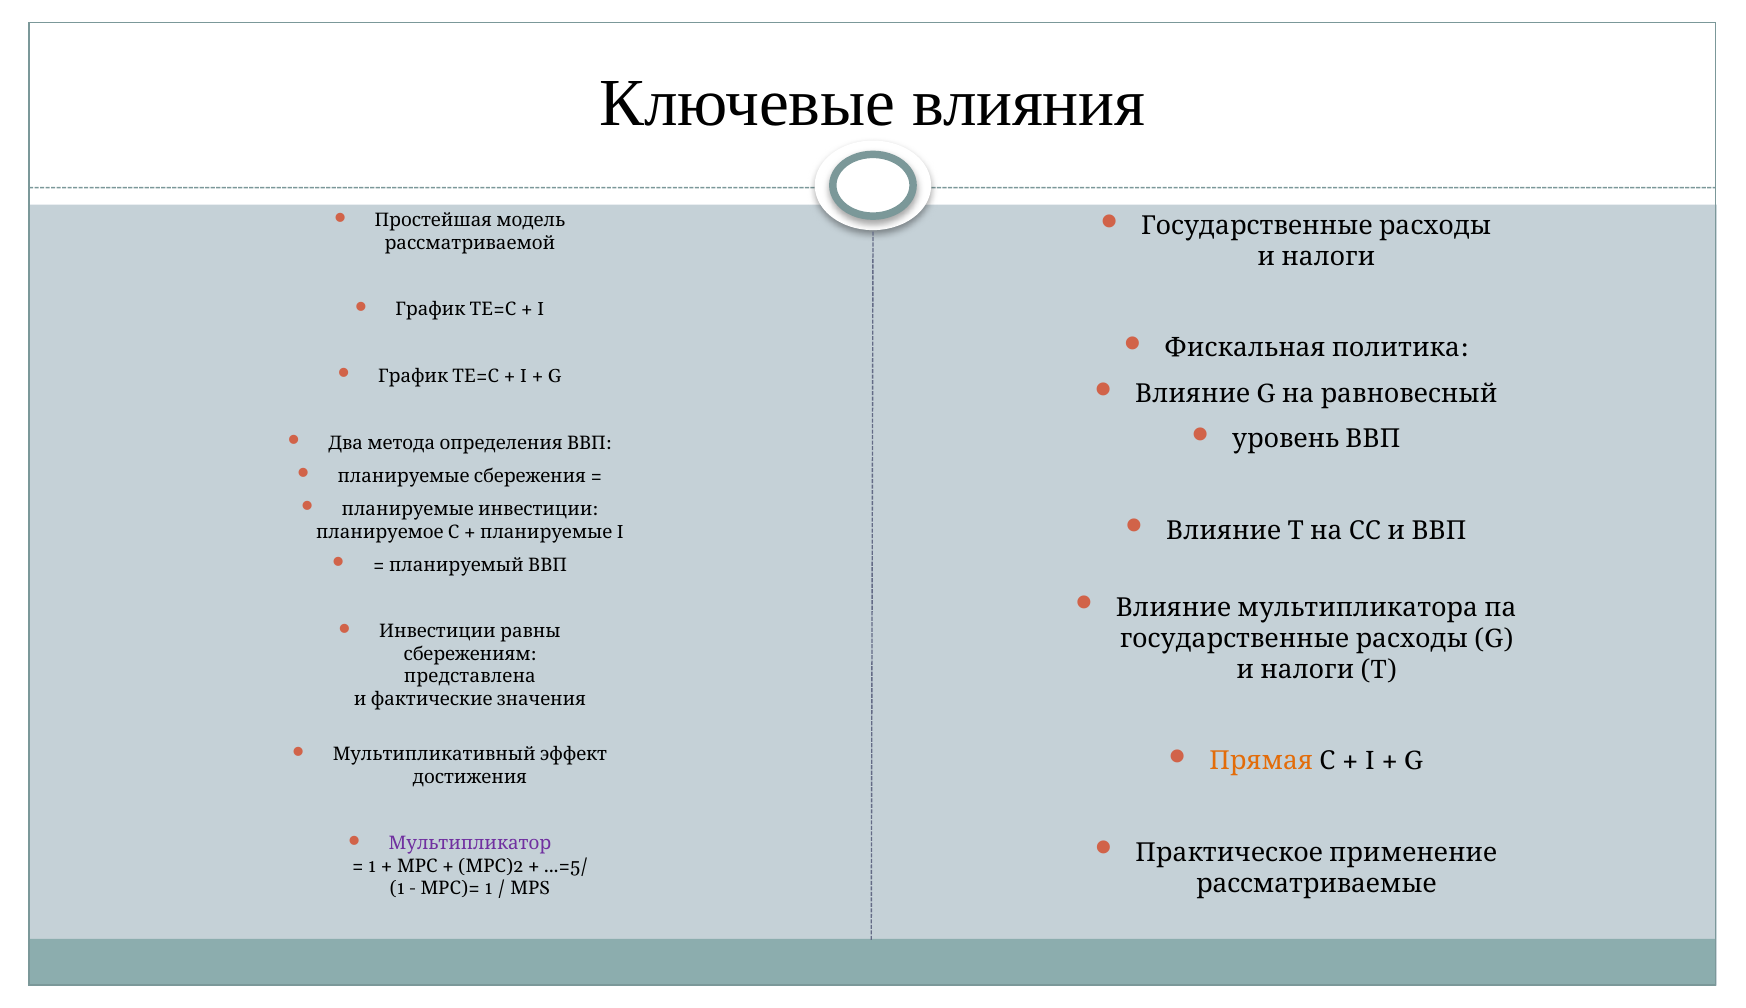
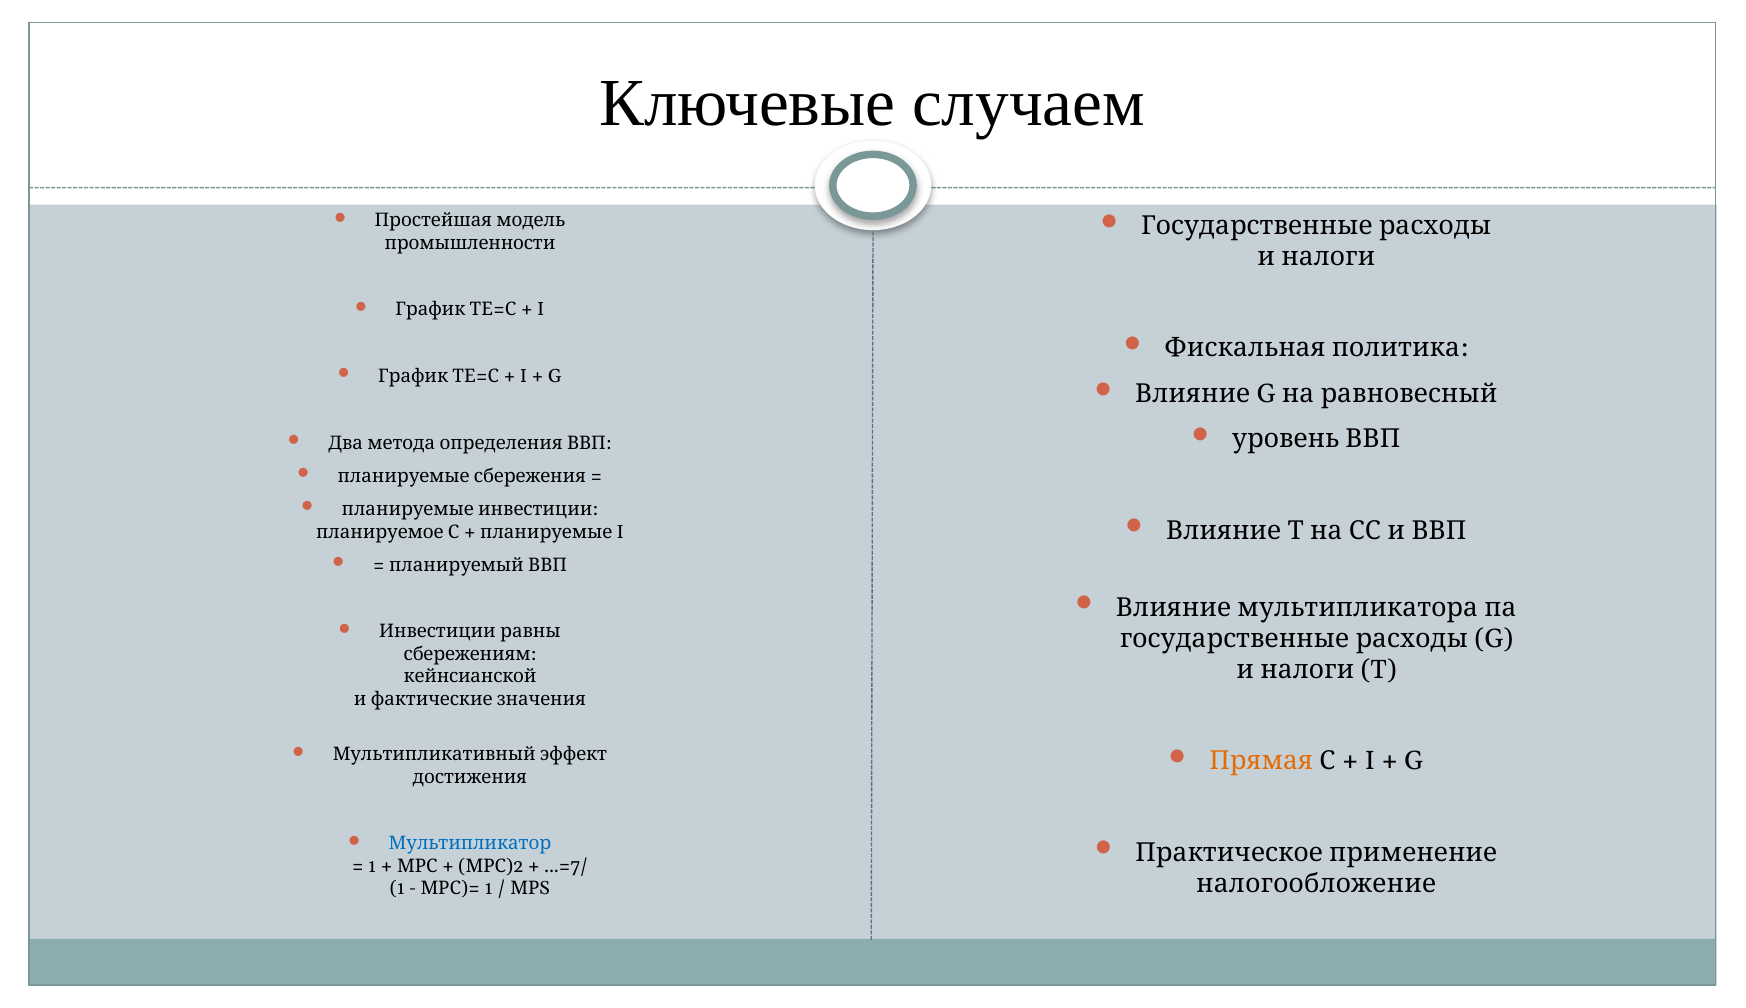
влияния: влияния -> случаем
рассматриваемой: рассматриваемой -> промышленности
представлена: представлена -> кейнсианской
Мультипликатор colour: purple -> blue
...=5/: ...=5/ -> ...=7/
рассматриваемые: рассматриваемые -> налогообложение
